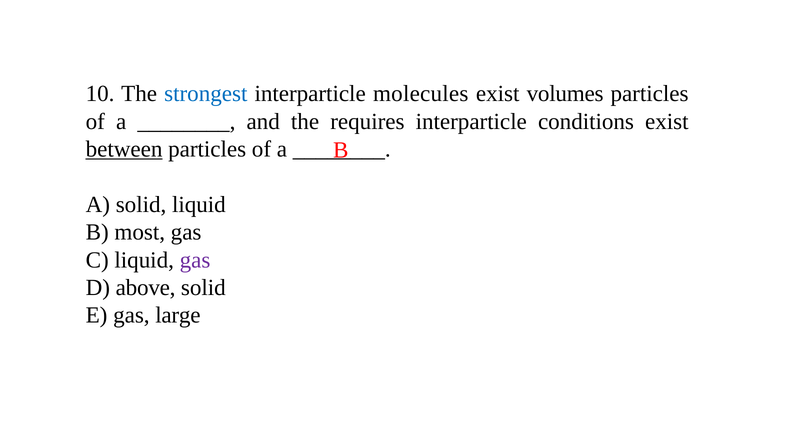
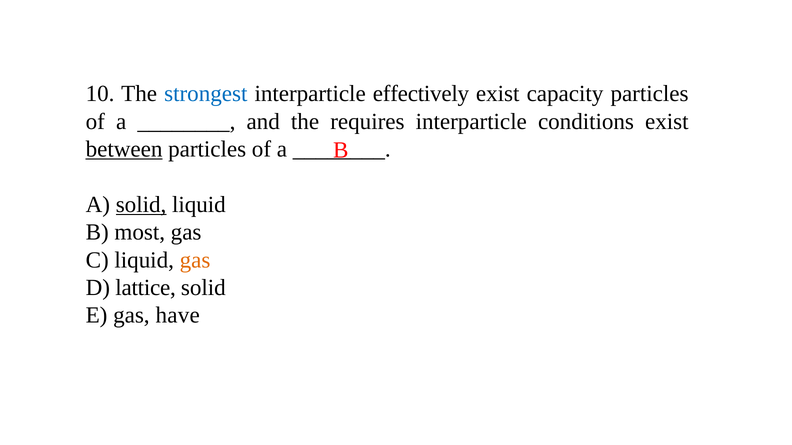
molecules: molecules -> effectively
volumes: volumes -> capacity
solid at (141, 205) underline: none -> present
gas at (195, 260) colour: purple -> orange
above: above -> lattice
large: large -> have
